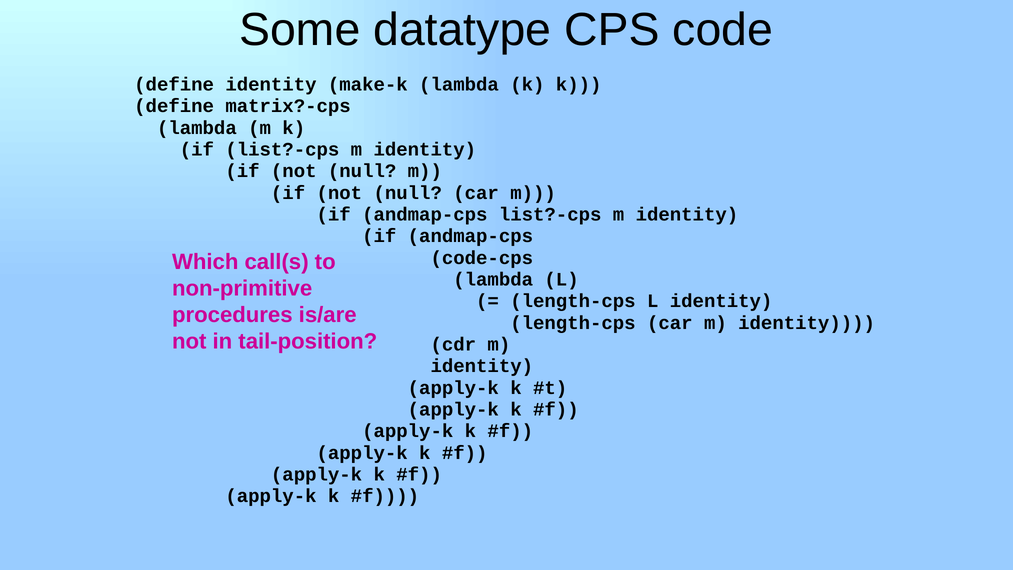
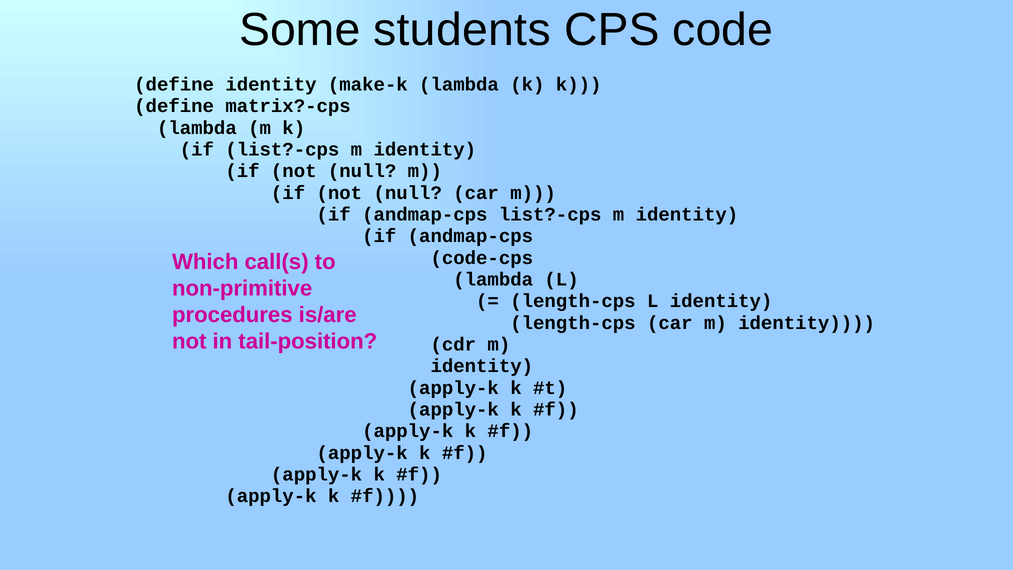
datatype: datatype -> students
